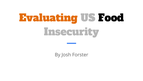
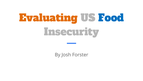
Food colour: black -> blue
